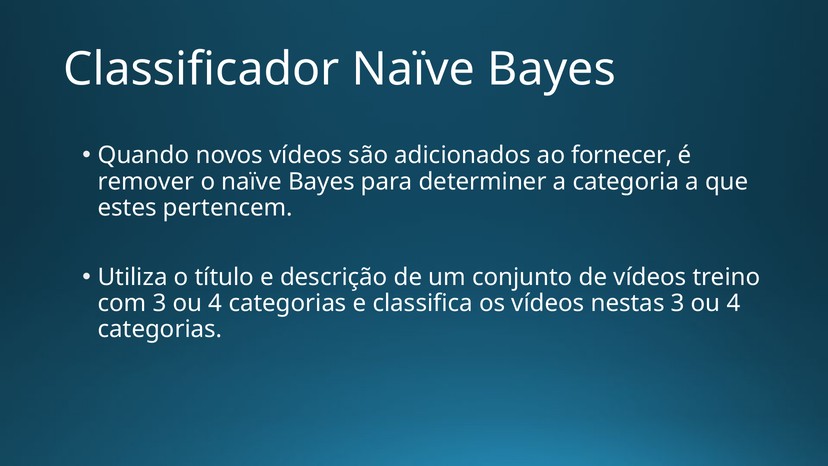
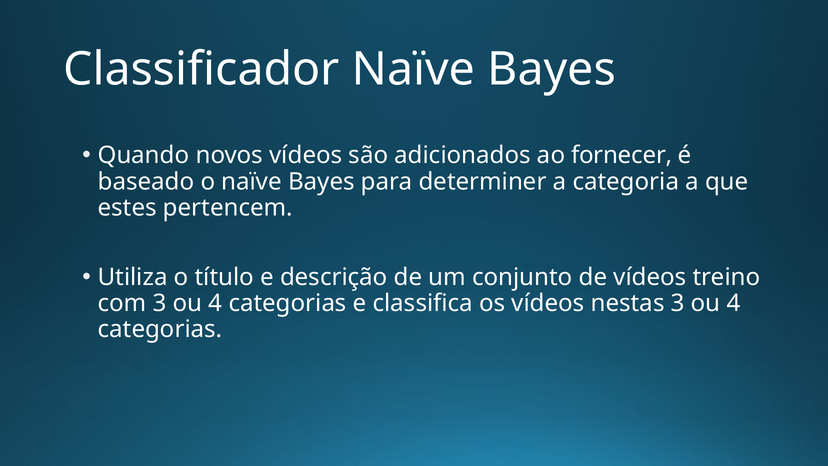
remover: remover -> baseado
